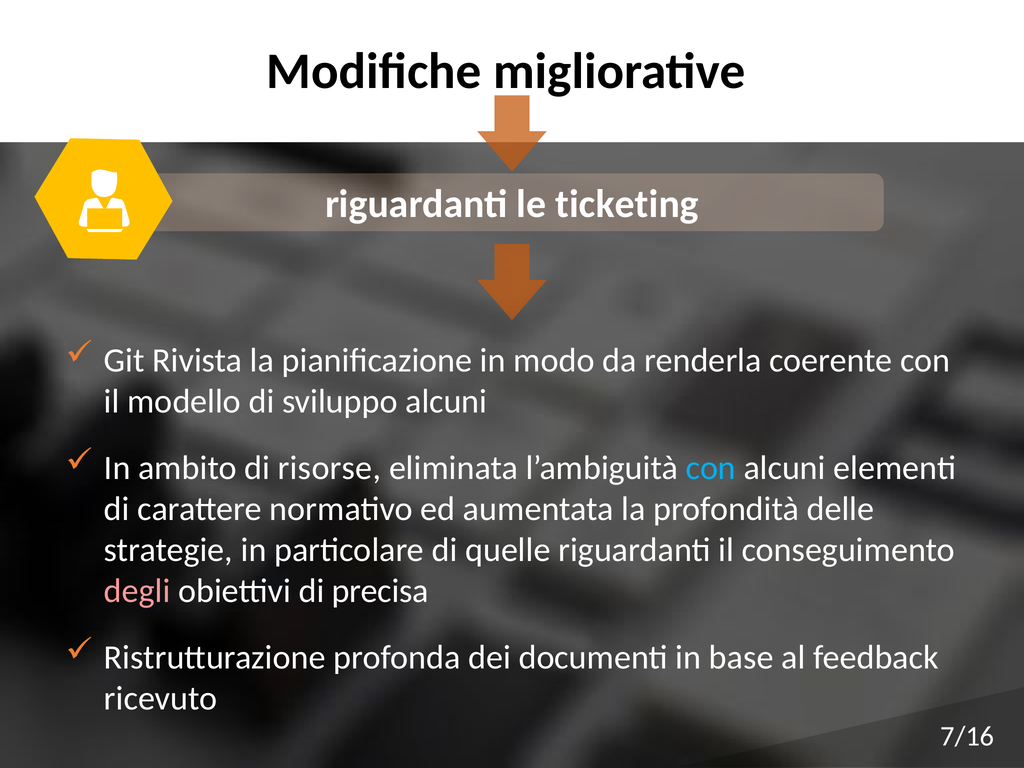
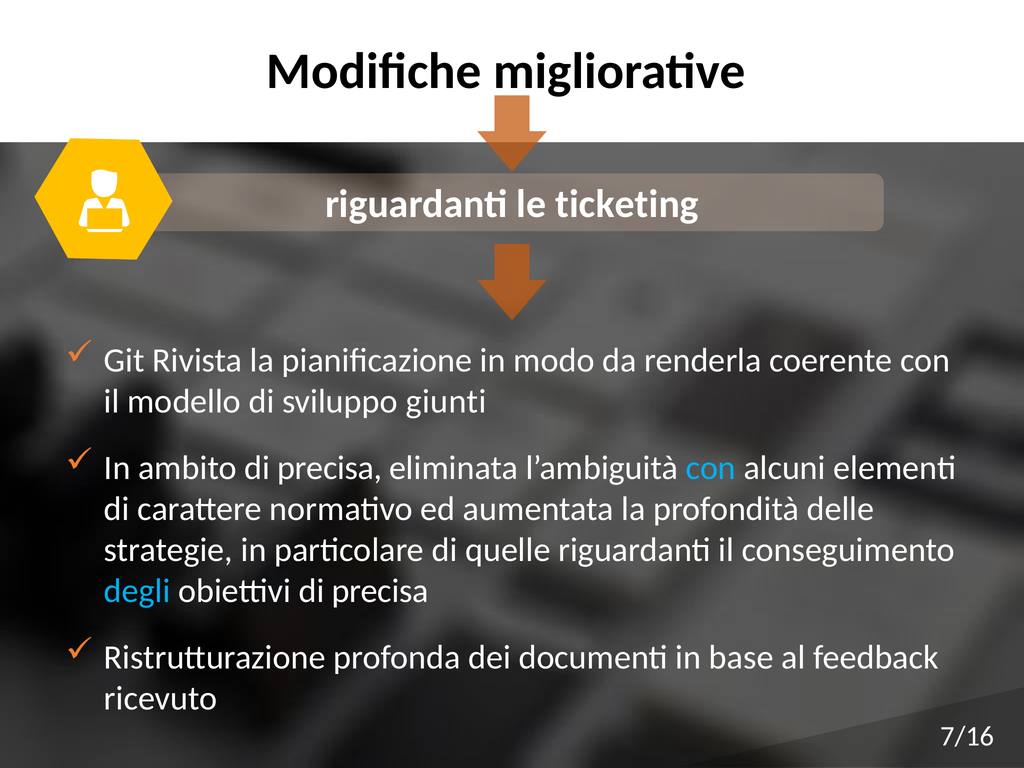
sviluppo alcuni: alcuni -> giunti
ambito di risorse: risorse -> precisa
degli colour: pink -> light blue
